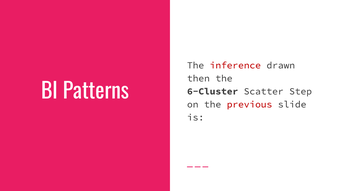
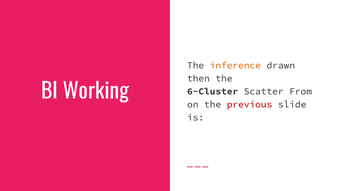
inference colour: red -> orange
Patterns: Patterns -> Working
Step: Step -> From
